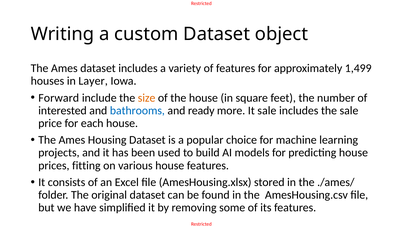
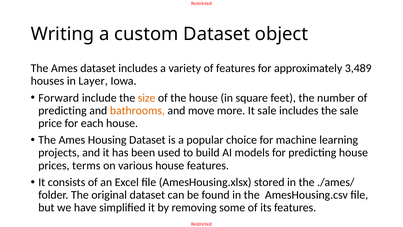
1,499: 1,499 -> 3,489
interested at (63, 110): interested -> predicting
bathrooms colour: blue -> orange
ready: ready -> move
fitting: fitting -> terms
